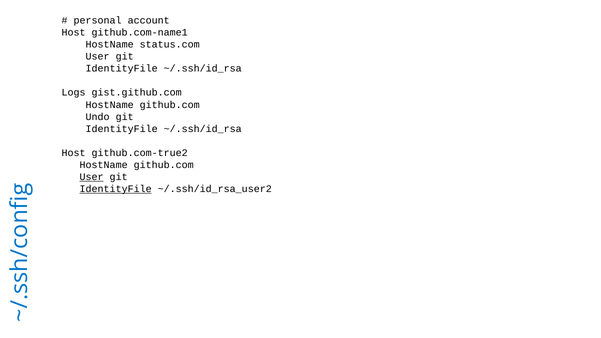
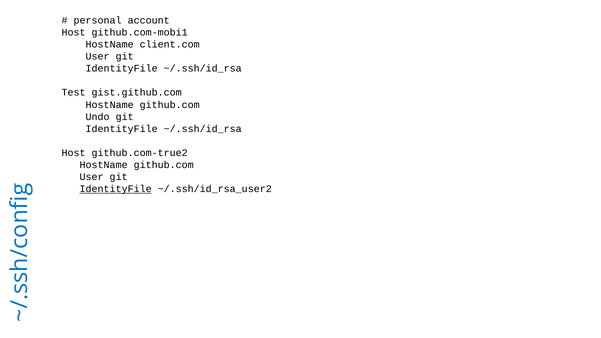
github.com-name1: github.com-name1 -> github.com-mobi1
status.com: status.com -> client.com
Logs: Logs -> Test
User at (92, 177) underline: present -> none
